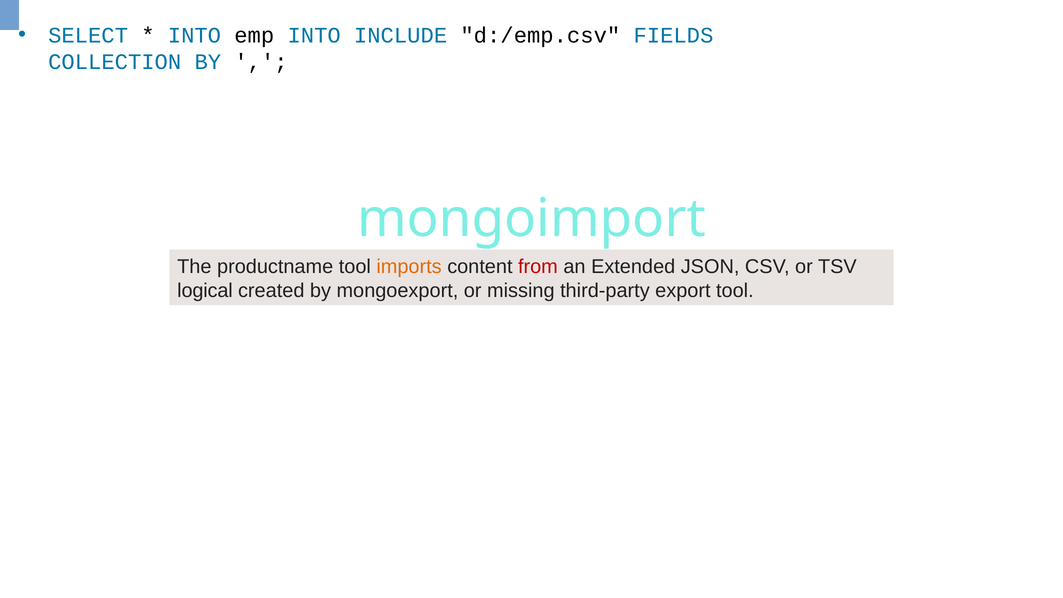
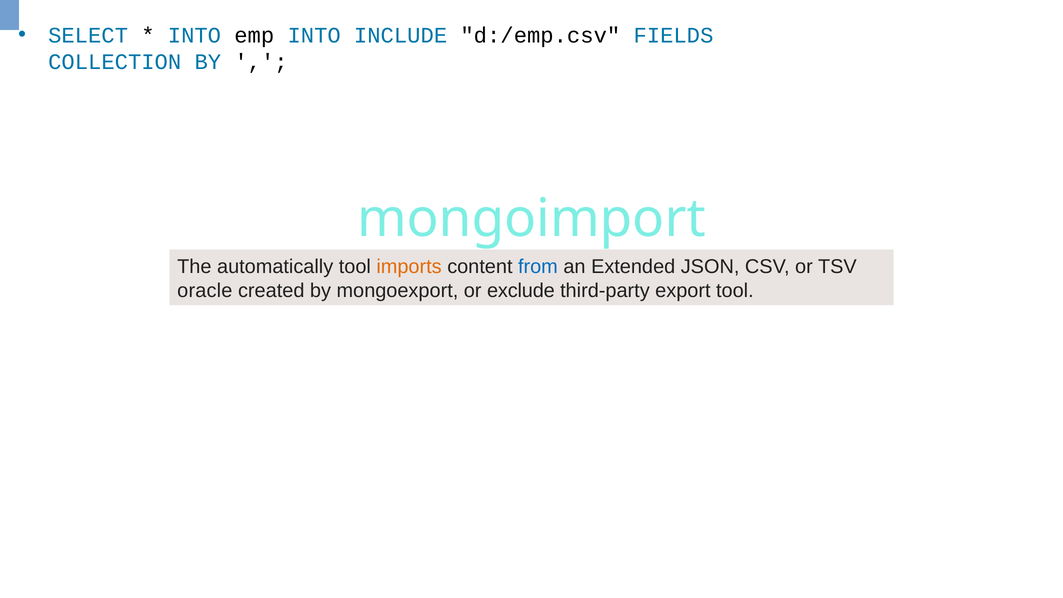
productname: productname -> automatically
from colour: red -> blue
logical: logical -> oracle
missing: missing -> exclude
